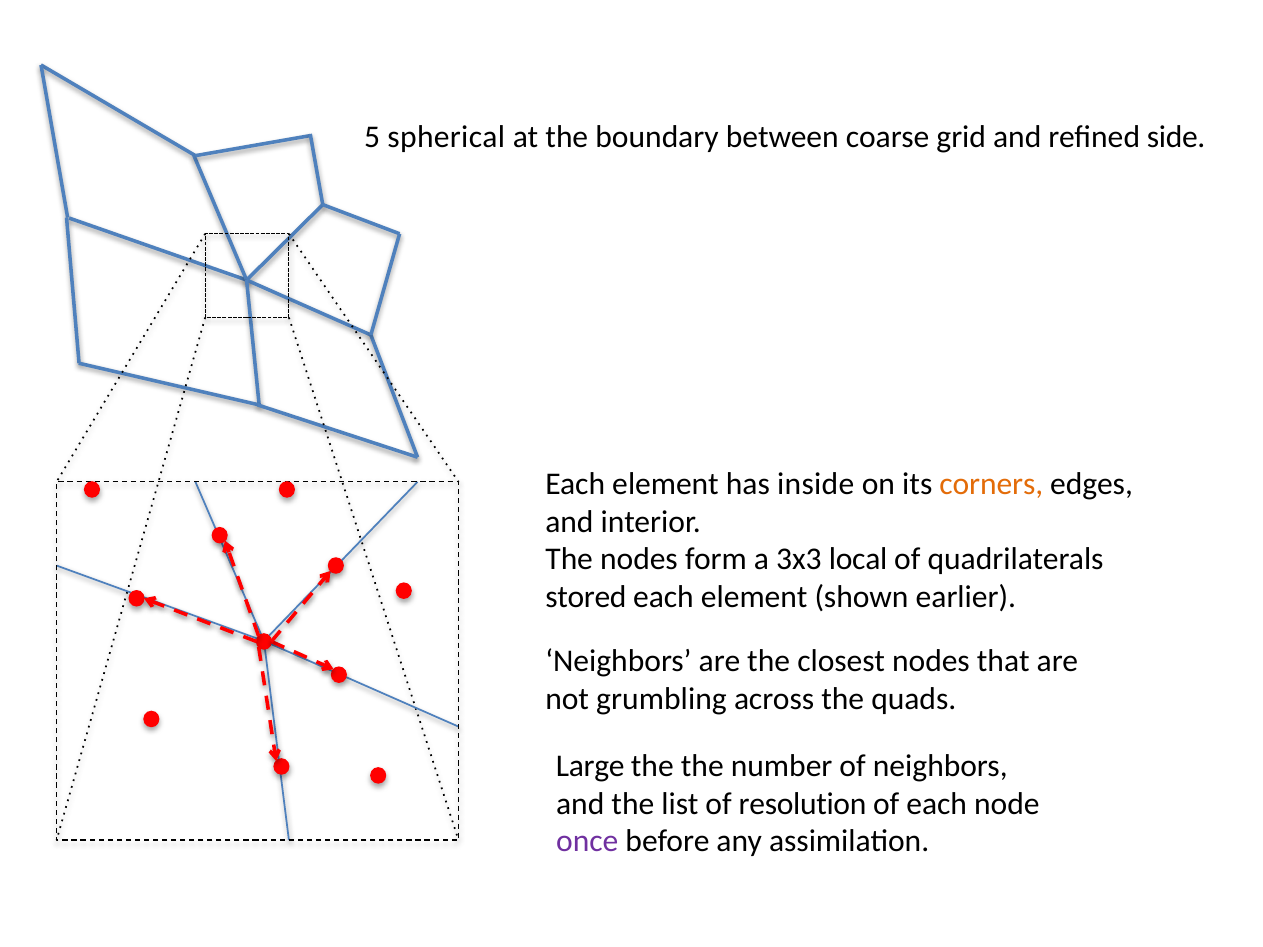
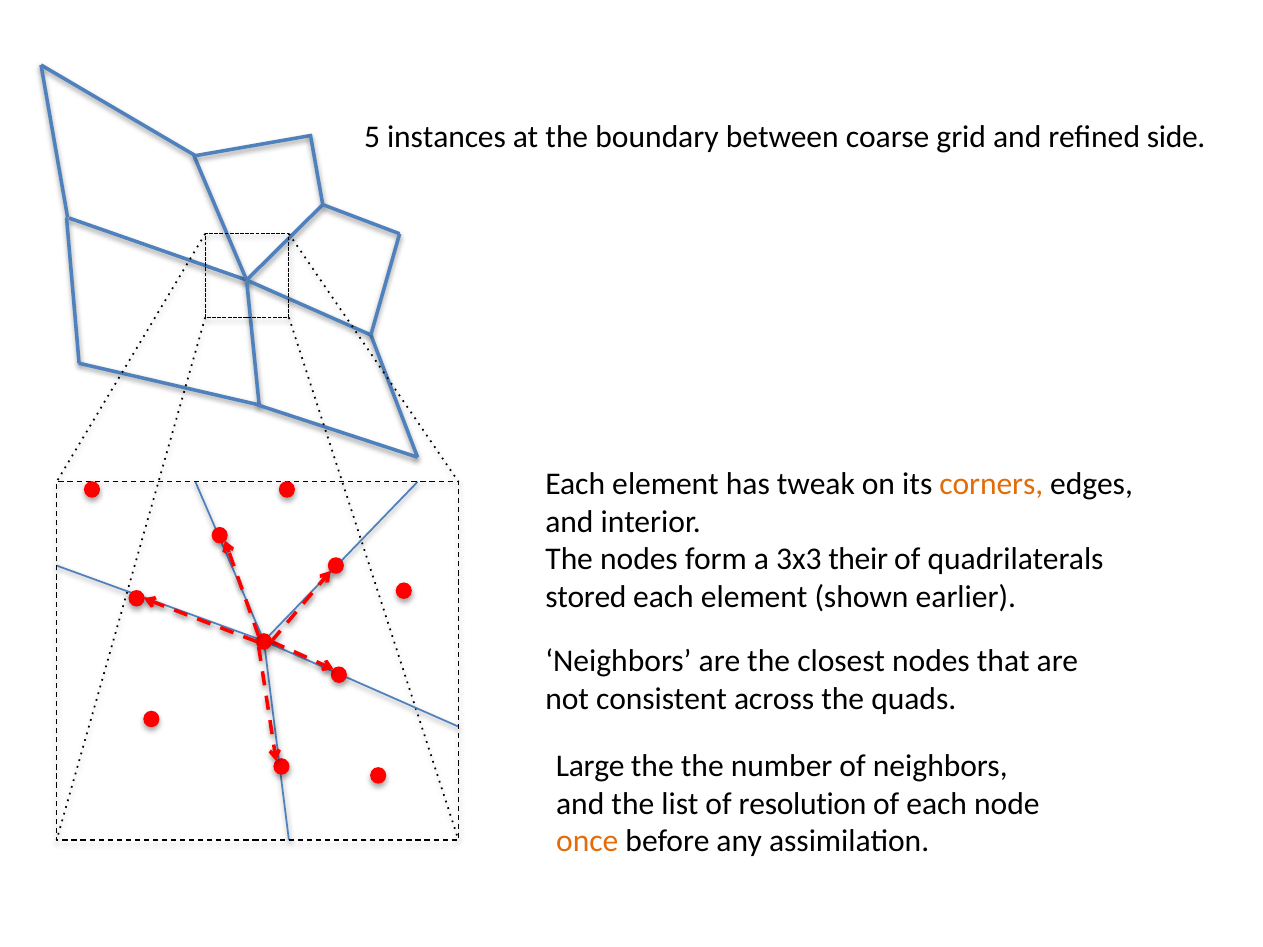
spherical: spherical -> instances
inside: inside -> tweak
local: local -> their
grumbling: grumbling -> consistent
once colour: purple -> orange
